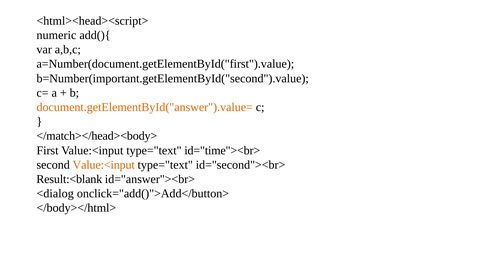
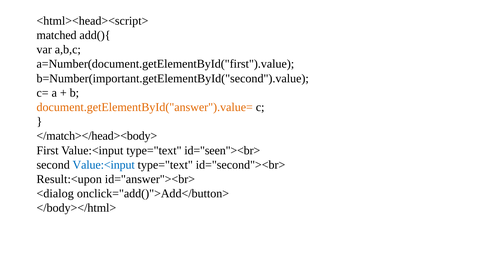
numeric: numeric -> matched
id="time"><br>: id="time"><br> -> id="seen"><br>
Value:<input at (104, 165) colour: orange -> blue
Result:<blank: Result:<blank -> Result:<upon
